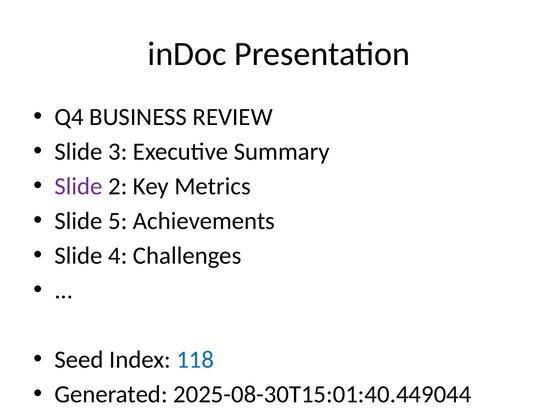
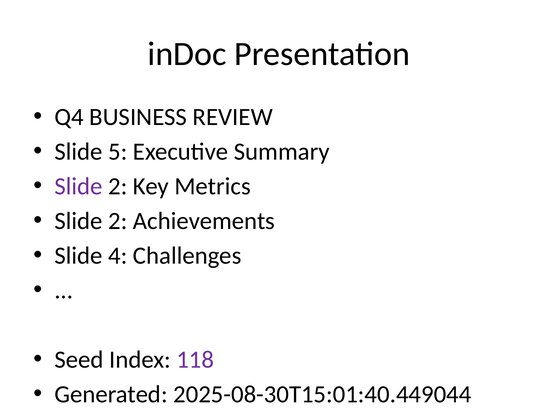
3: 3 -> 5
5 at (118, 221): 5 -> 2
118 colour: blue -> purple
